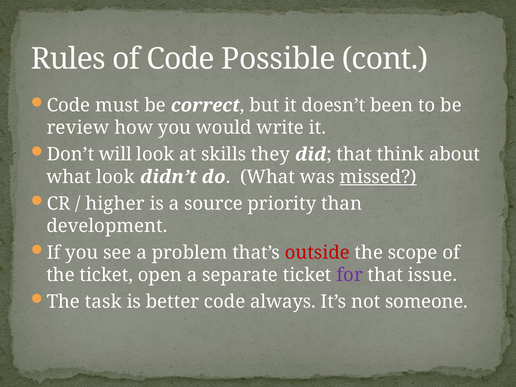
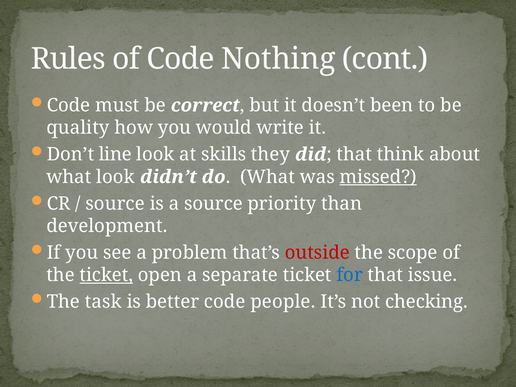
Possible: Possible -> Nothing
review: review -> quality
will: will -> line
higher at (115, 204): higher -> source
ticket at (106, 275) underline: none -> present
for colour: purple -> blue
always: always -> people
someone: someone -> checking
